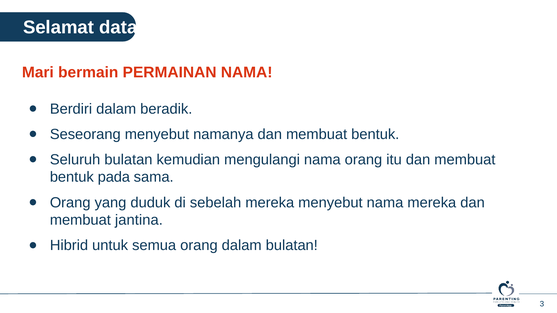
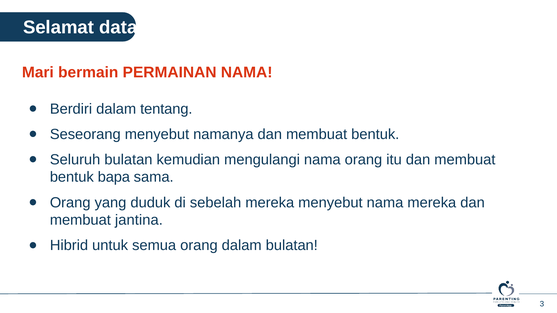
beradik: beradik -> tentang
pada: pada -> bapa
